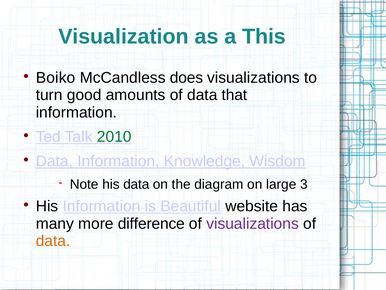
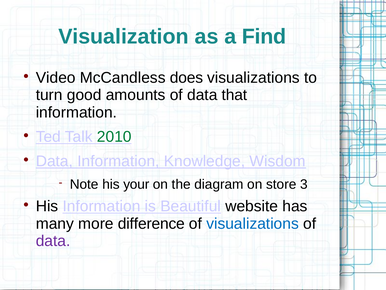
This: This -> Find
Boiko: Boiko -> Video
his data: data -> your
large: large -> store
visualizations at (253, 223) colour: purple -> blue
data at (53, 241) colour: orange -> purple
